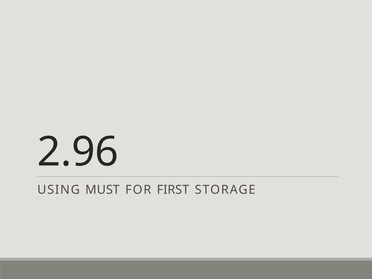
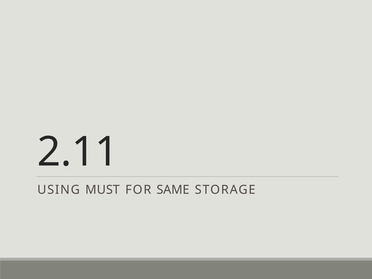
2.96: 2.96 -> 2.11
FIRST: FIRST -> SAME
